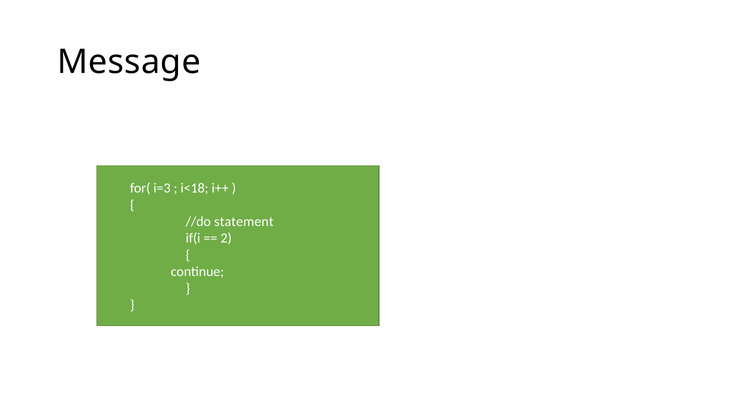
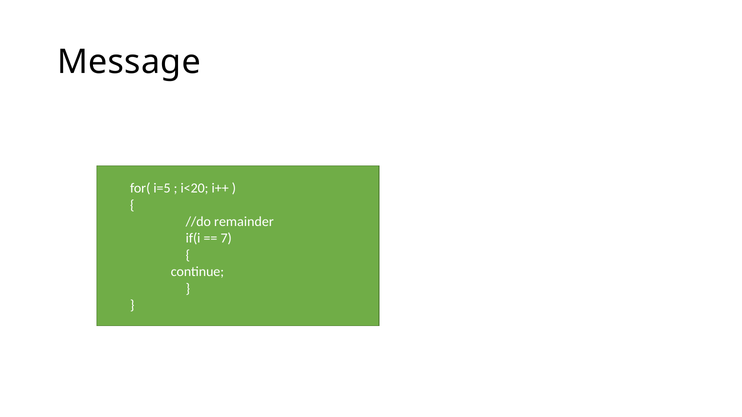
i=3: i=3 -> i=5
i<18: i<18 -> i<20
statement: statement -> remainder
2: 2 -> 7
